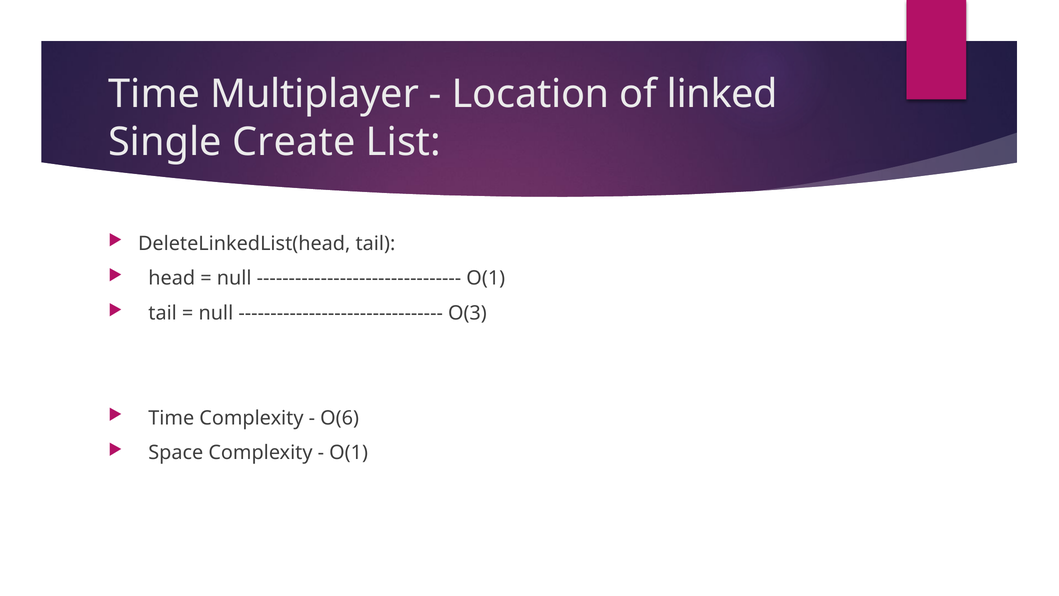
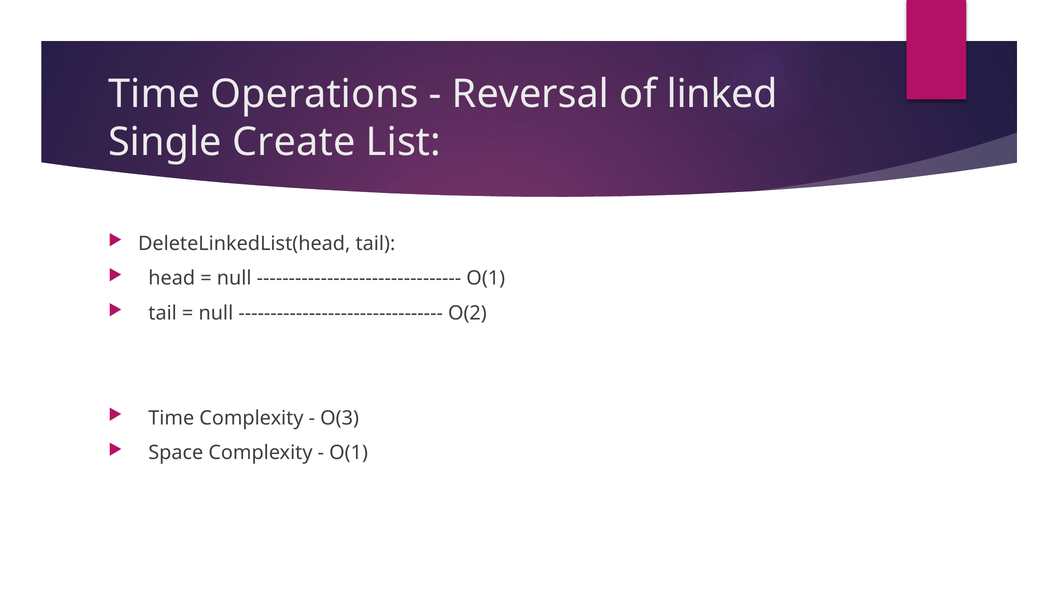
Multiplayer: Multiplayer -> Operations
Location: Location -> Reversal
O(3: O(3 -> O(2
O(6: O(6 -> O(3
